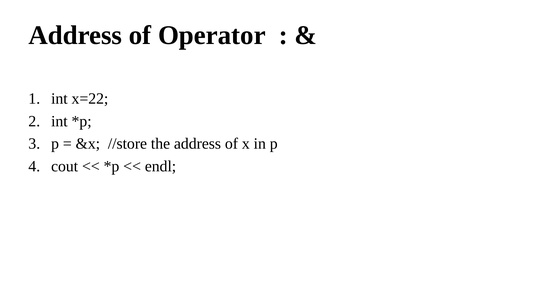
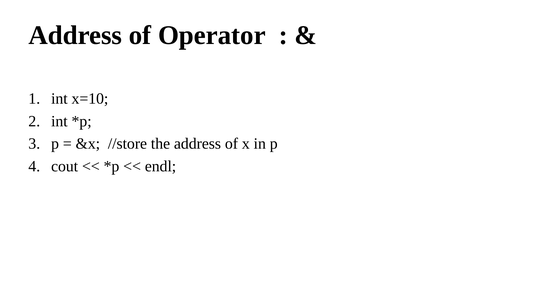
x=22: x=22 -> x=10
